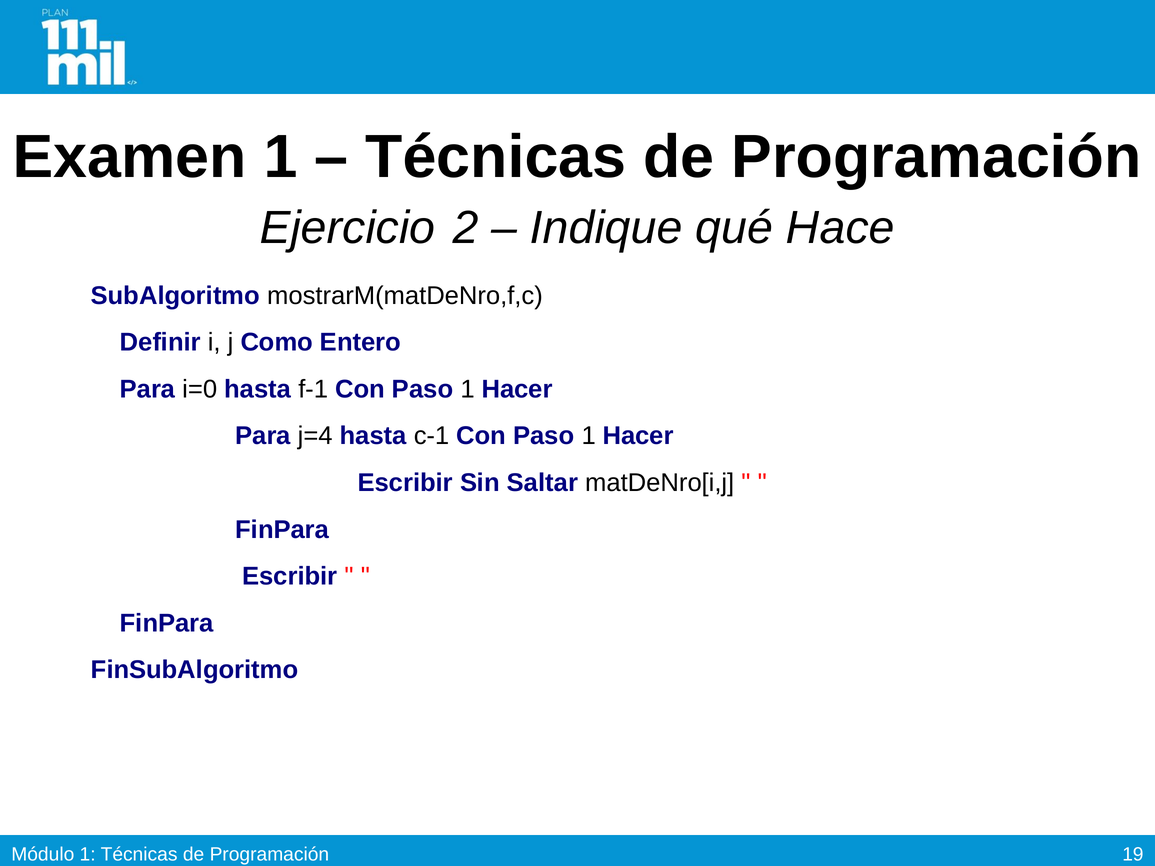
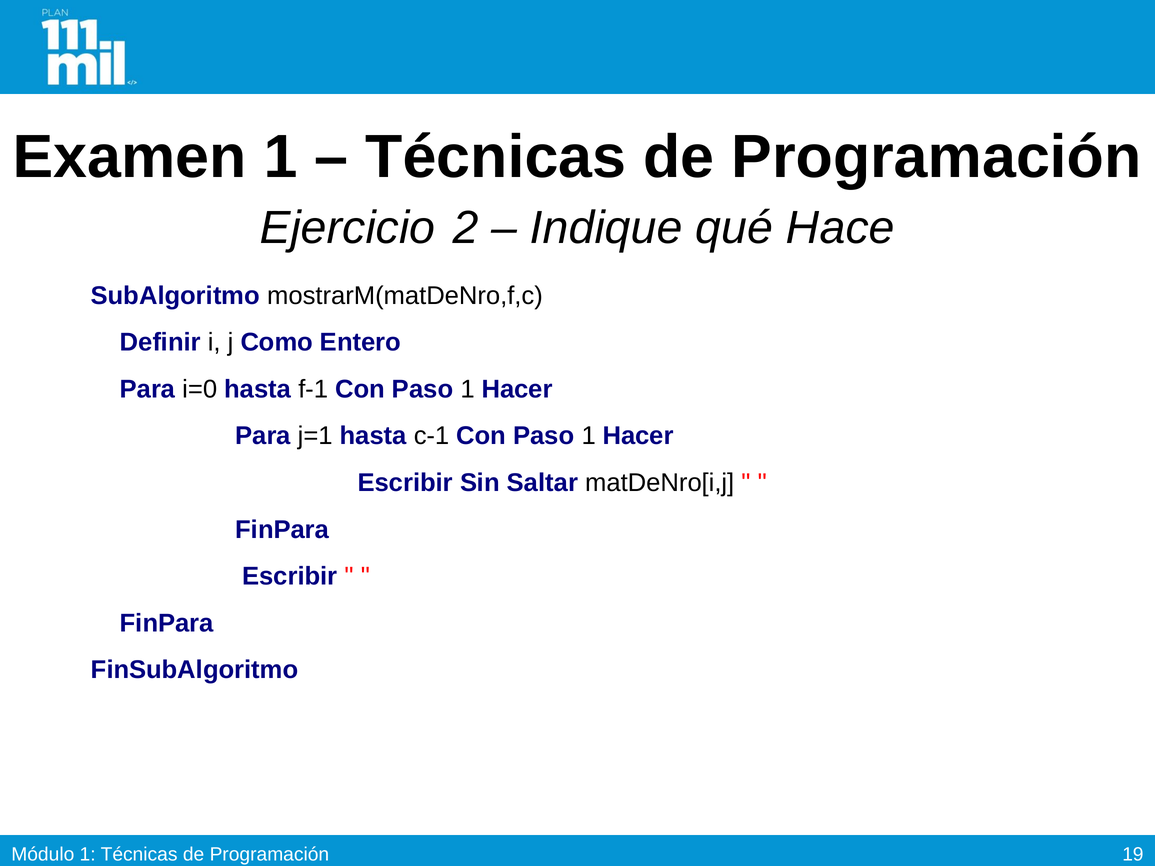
j=4: j=4 -> j=1
